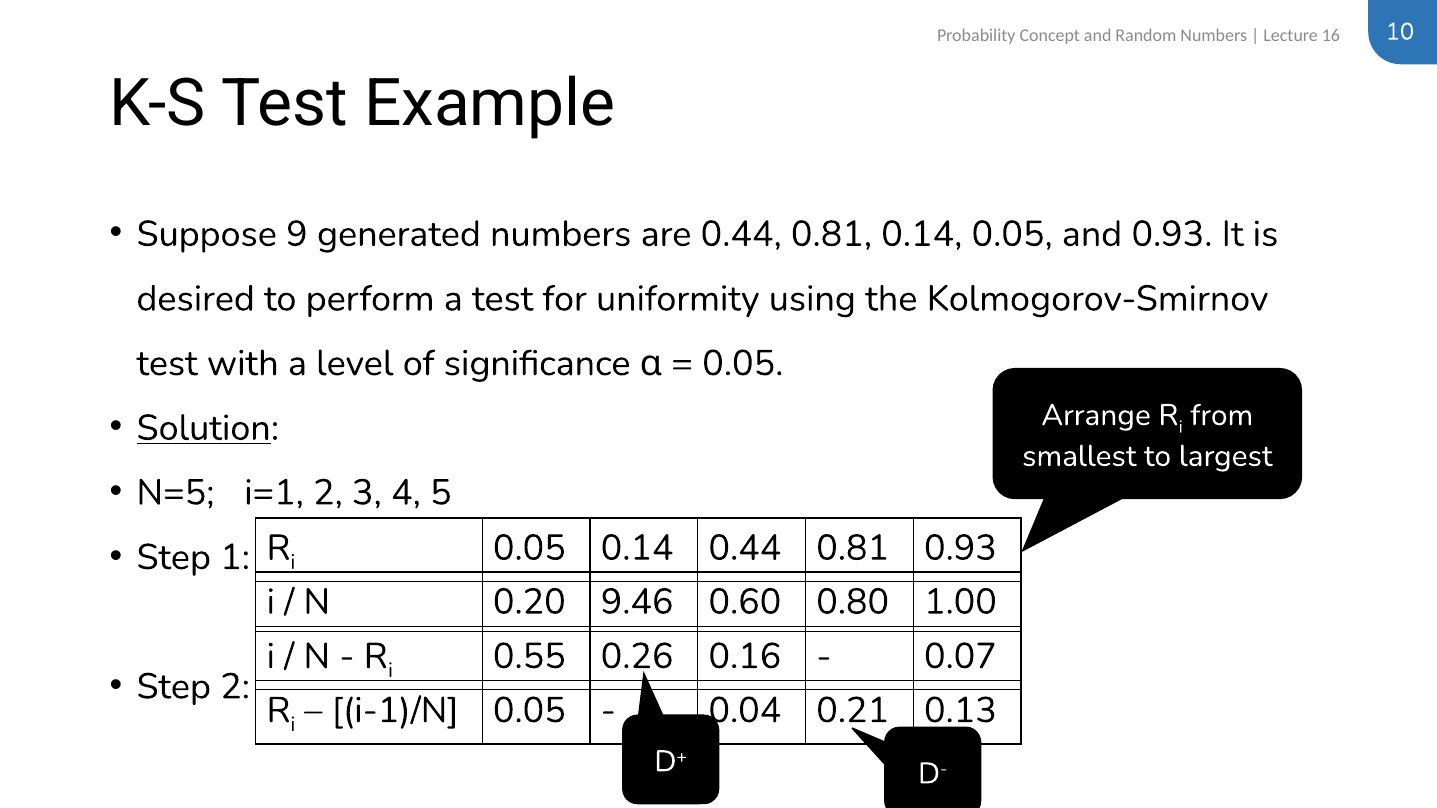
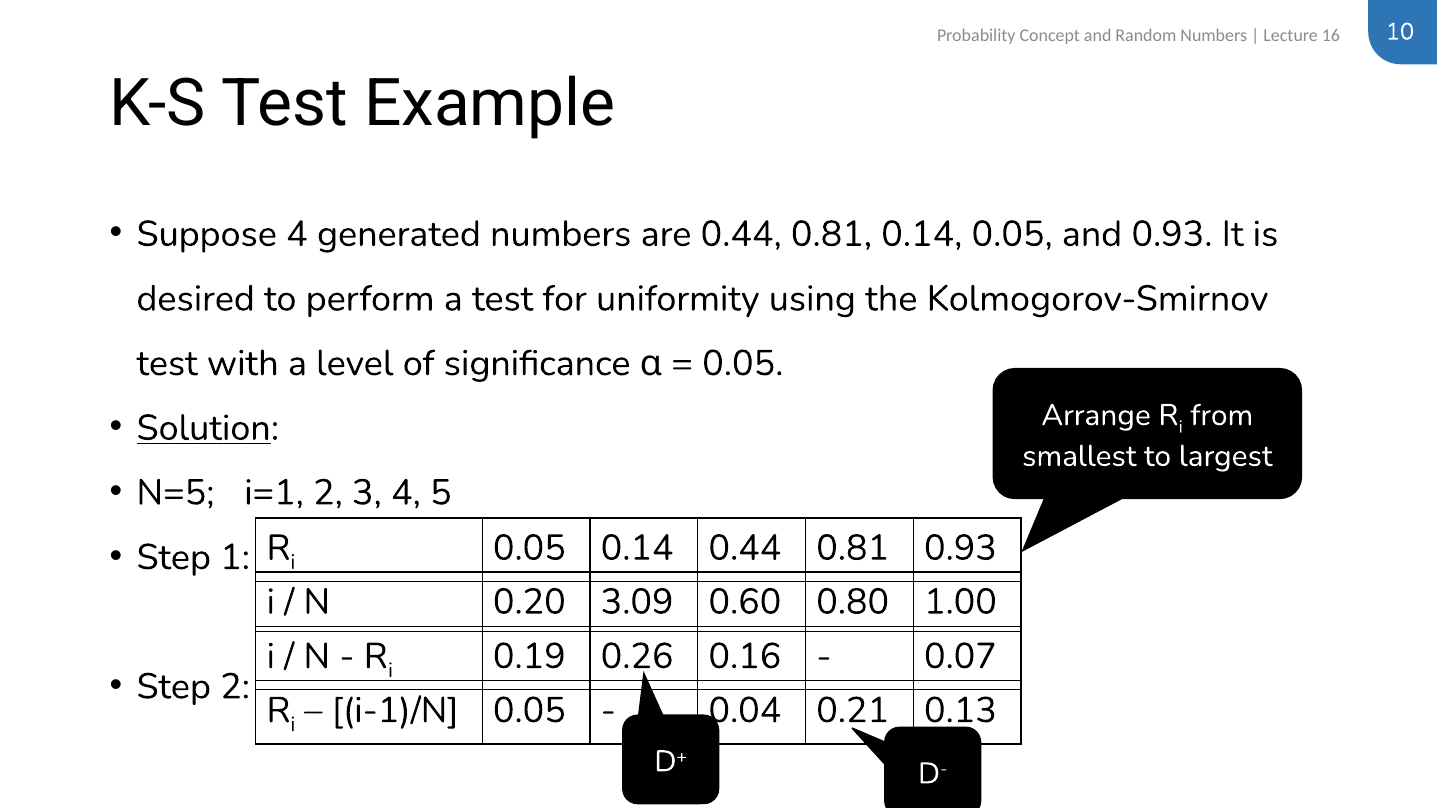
Suppose 9: 9 -> 4
9.46: 9.46 -> 3.09
0.55: 0.55 -> 0.19
